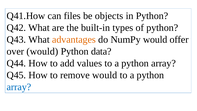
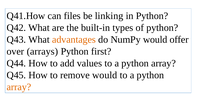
objects: objects -> linking
over would: would -> arrays
data: data -> first
array at (19, 87) colour: blue -> orange
